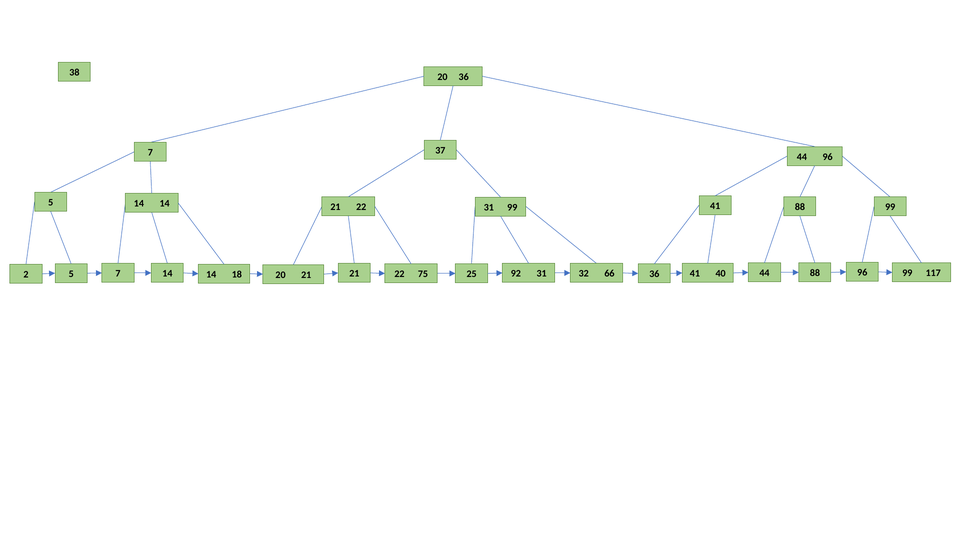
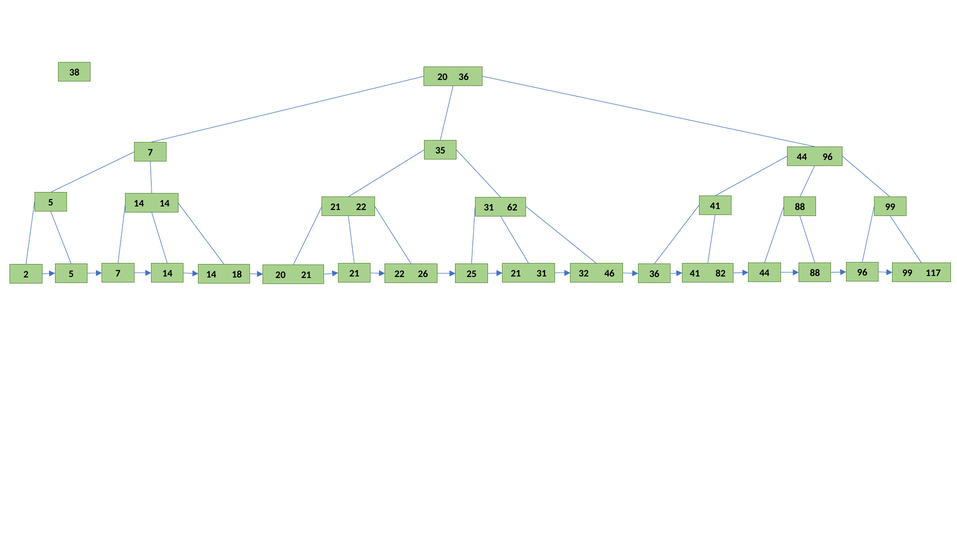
37: 37 -> 35
31 99: 99 -> 62
75: 75 -> 26
25 92: 92 -> 21
66: 66 -> 46
40: 40 -> 82
